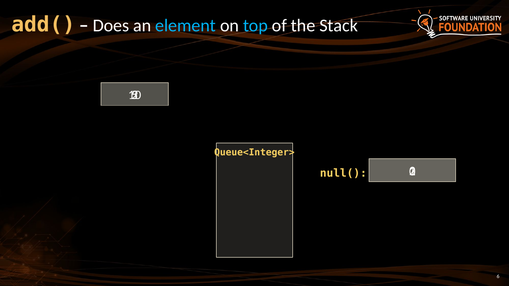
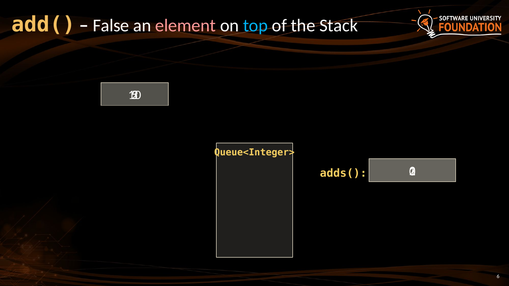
Does: Does -> False
element colour: light blue -> pink
null(: null( -> adds(
